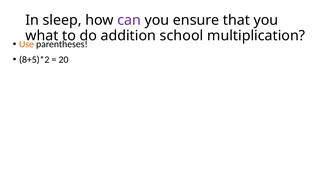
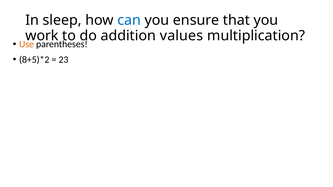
can colour: purple -> blue
what: what -> work
school: school -> values
20: 20 -> 23
